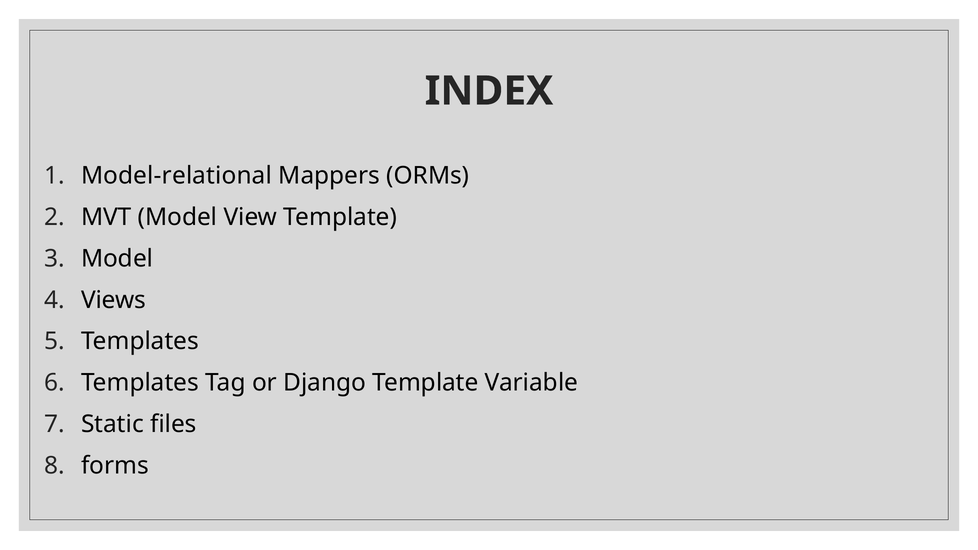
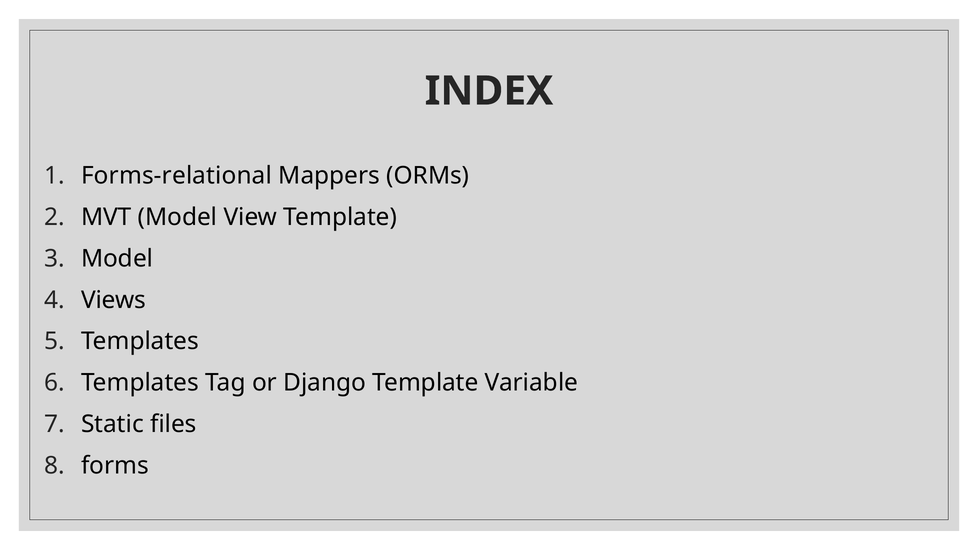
Model-relational: Model-relational -> Forms-relational
